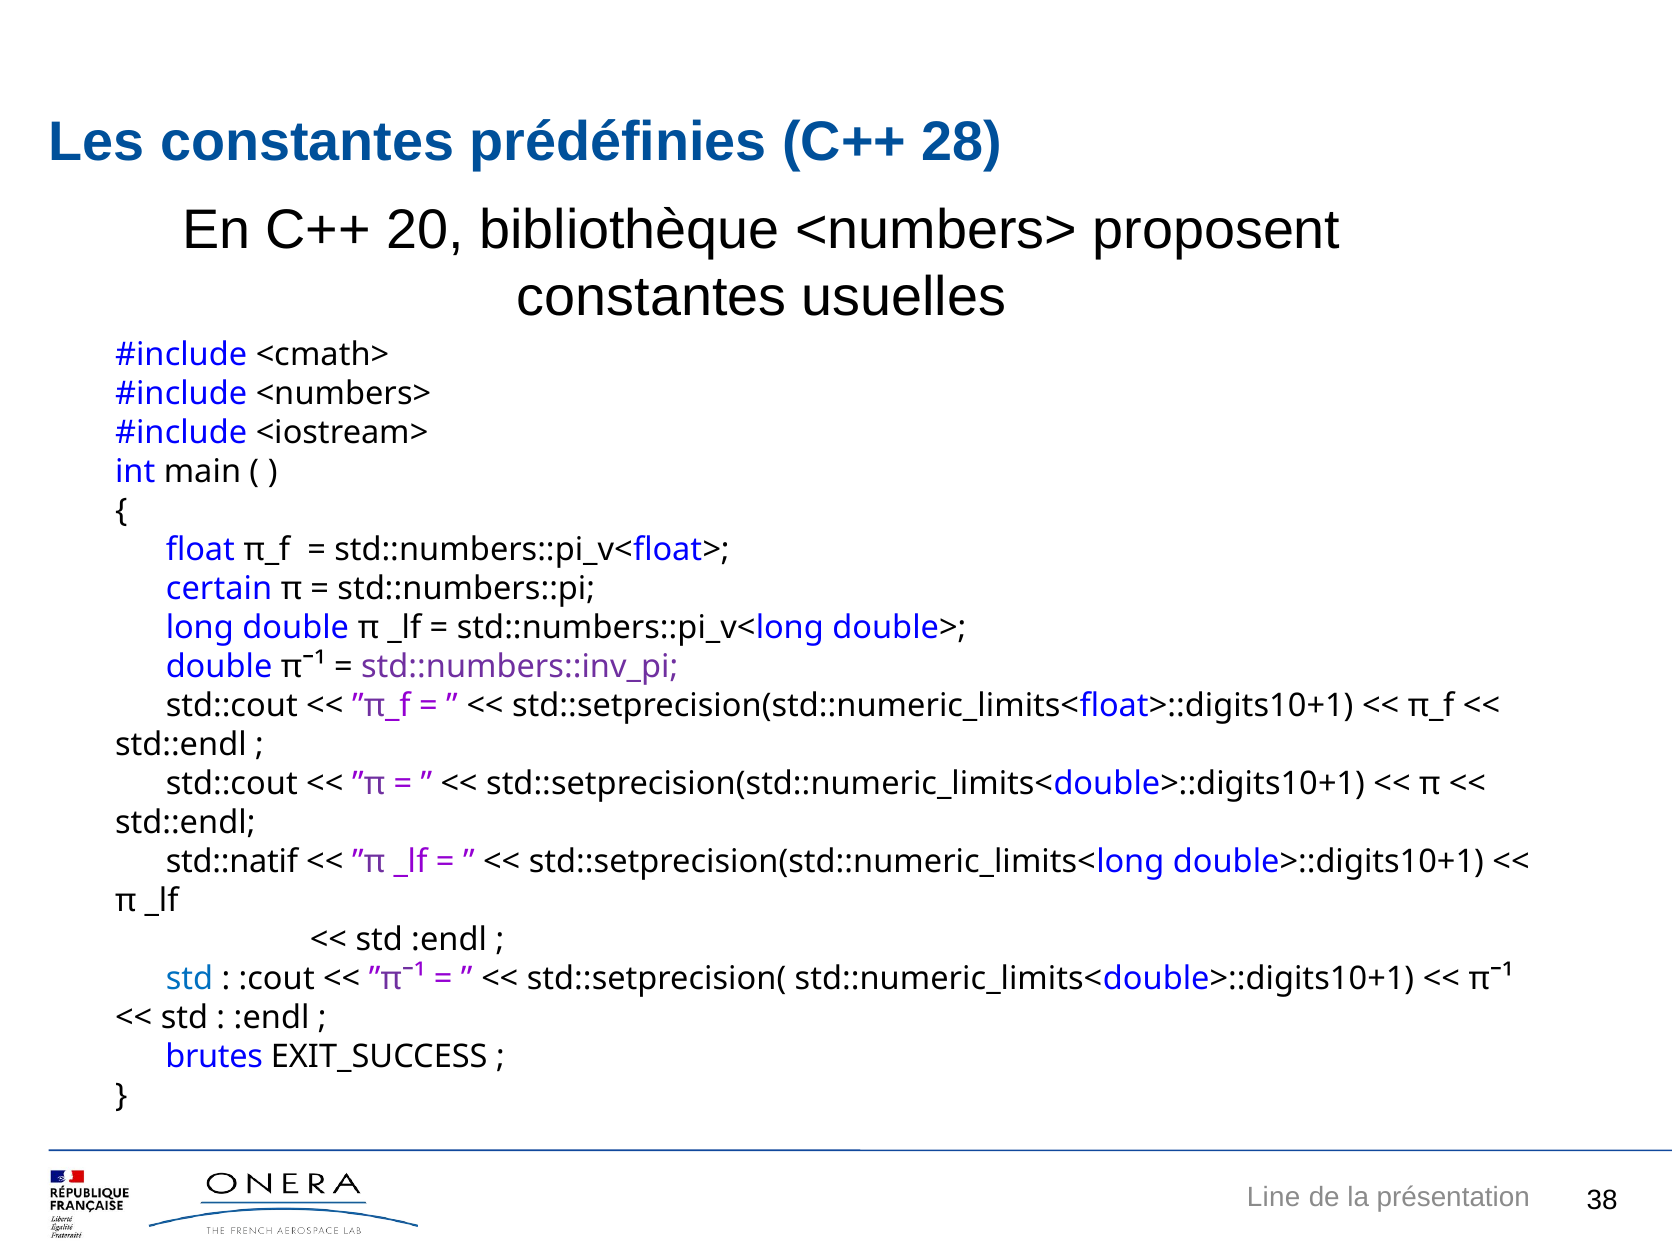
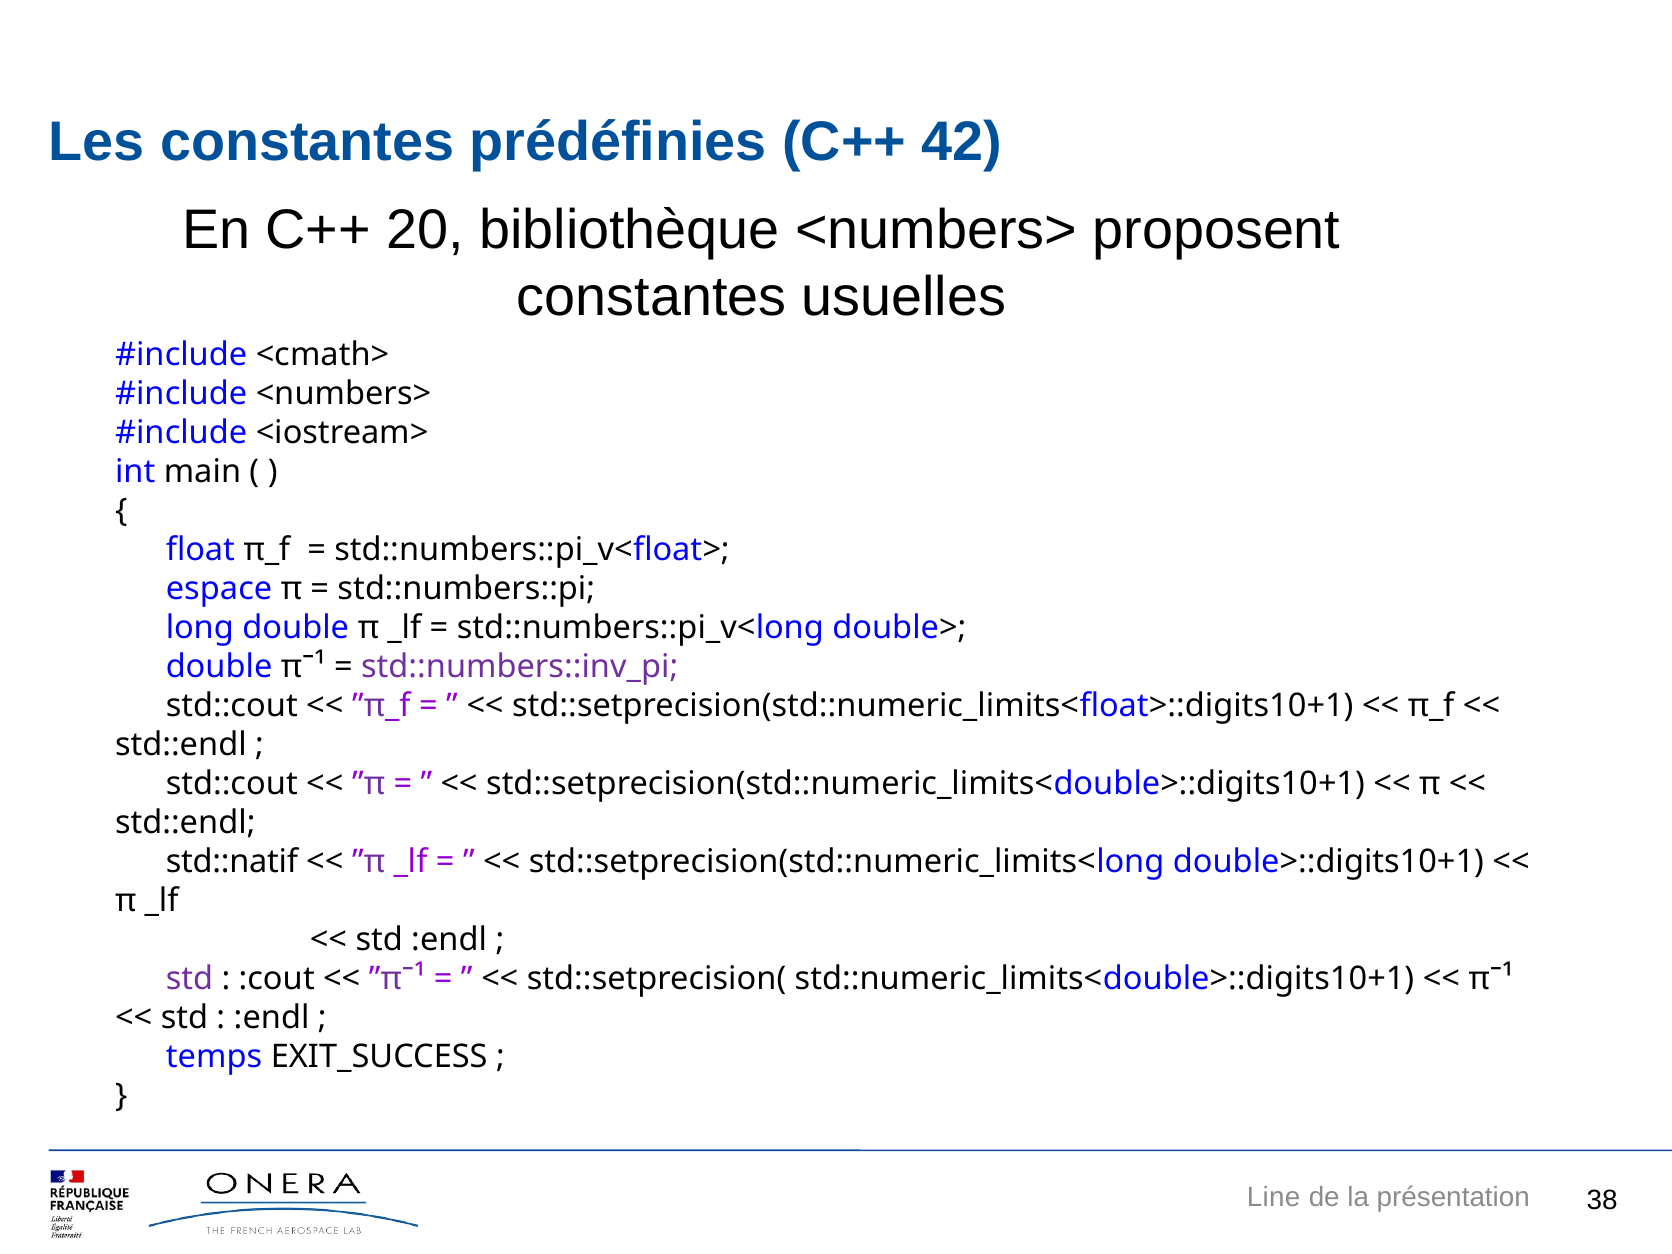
28: 28 -> 42
certain: certain -> espace
std at (189, 979) colour: blue -> purple
brutes: brutes -> temps
